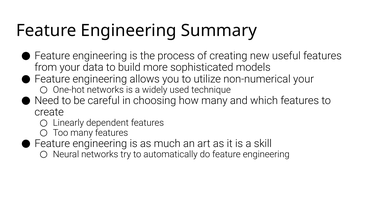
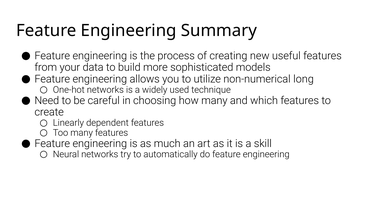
non-numerical your: your -> long
